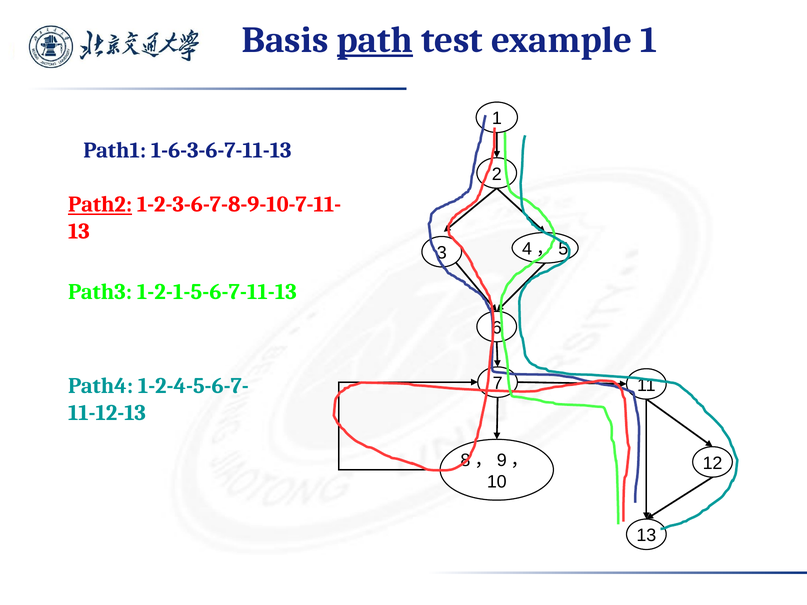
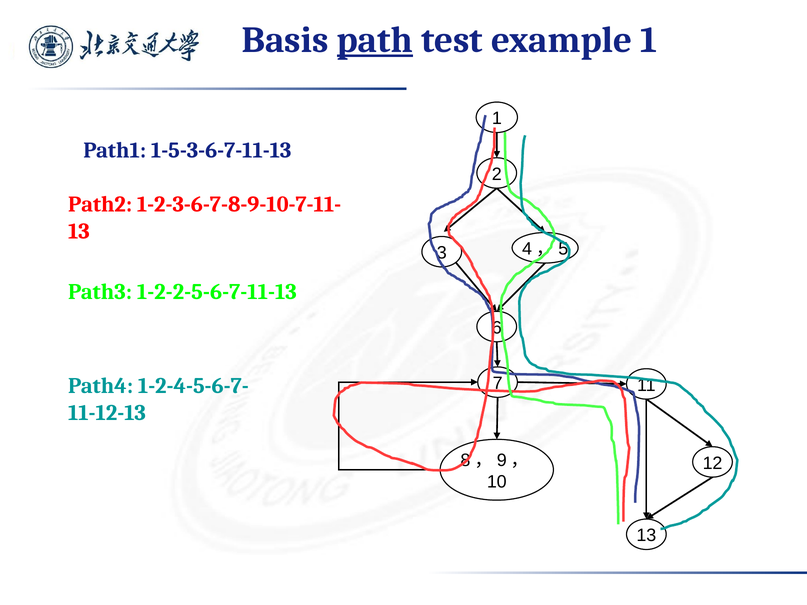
1-6-3-6-7-11-13: 1-6-3-6-7-11-13 -> 1-5-3-6-7-11-13
Path2 underline: present -> none
1-2-1-5-6-7-11-13: 1-2-1-5-6-7-11-13 -> 1-2-2-5-6-7-11-13
